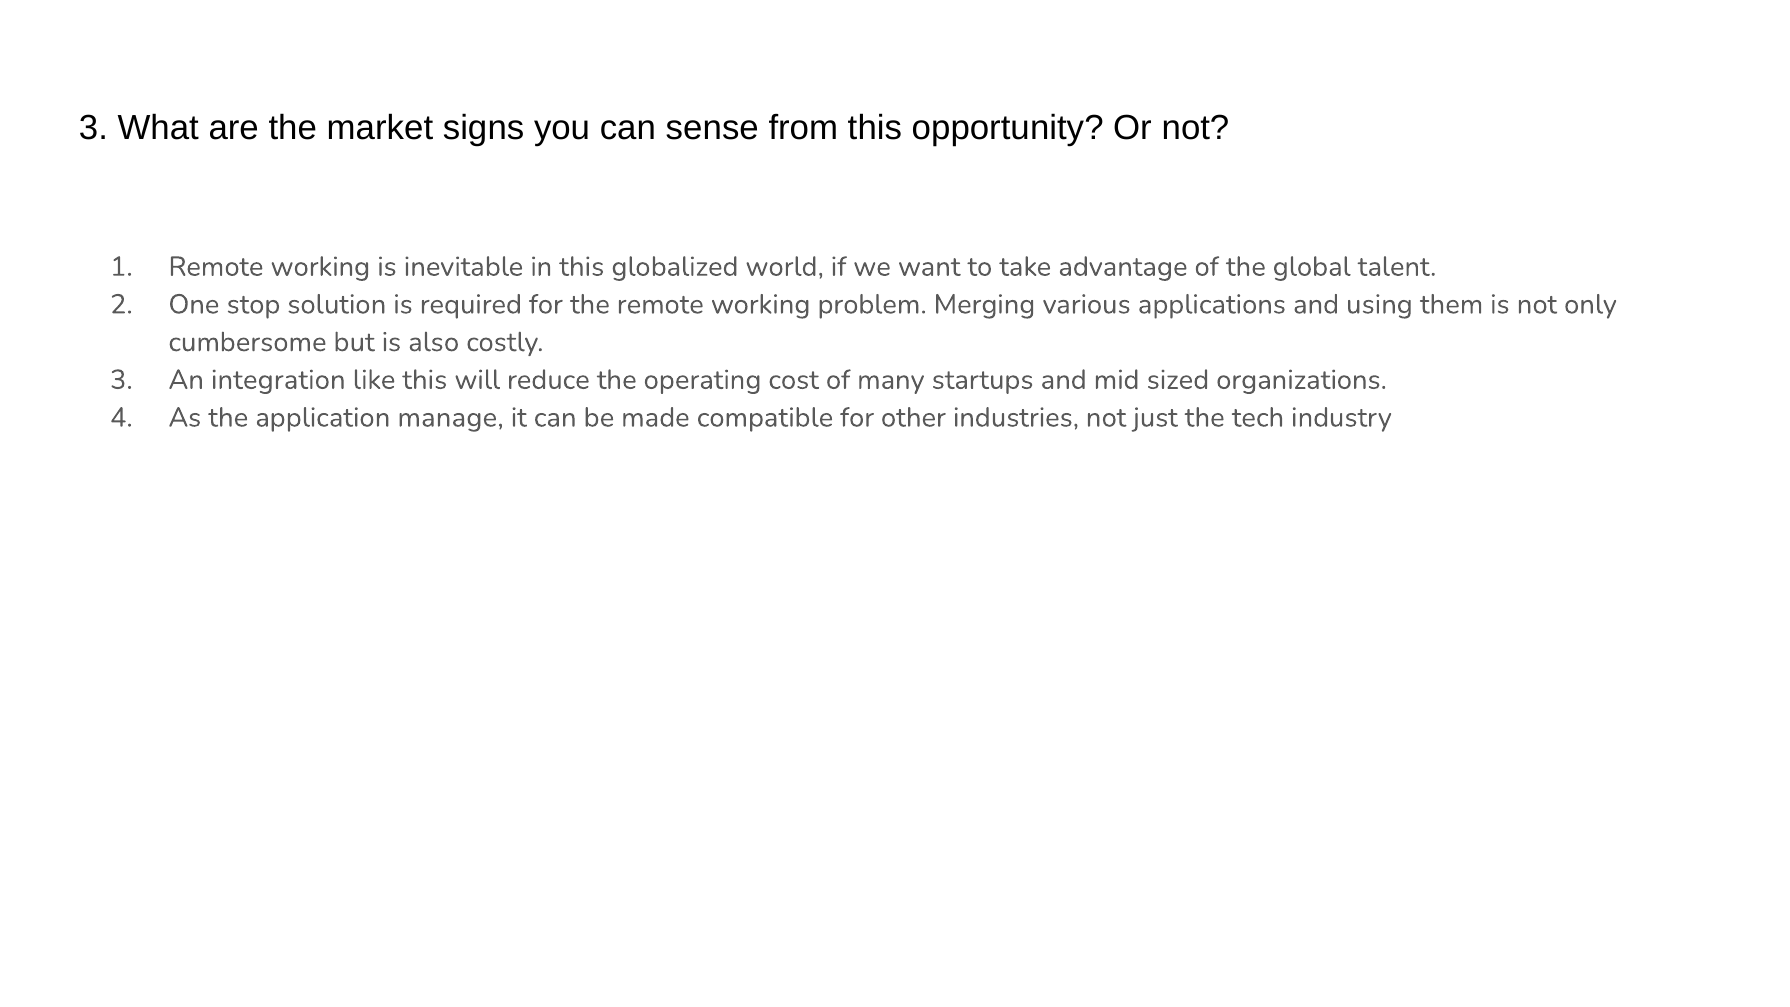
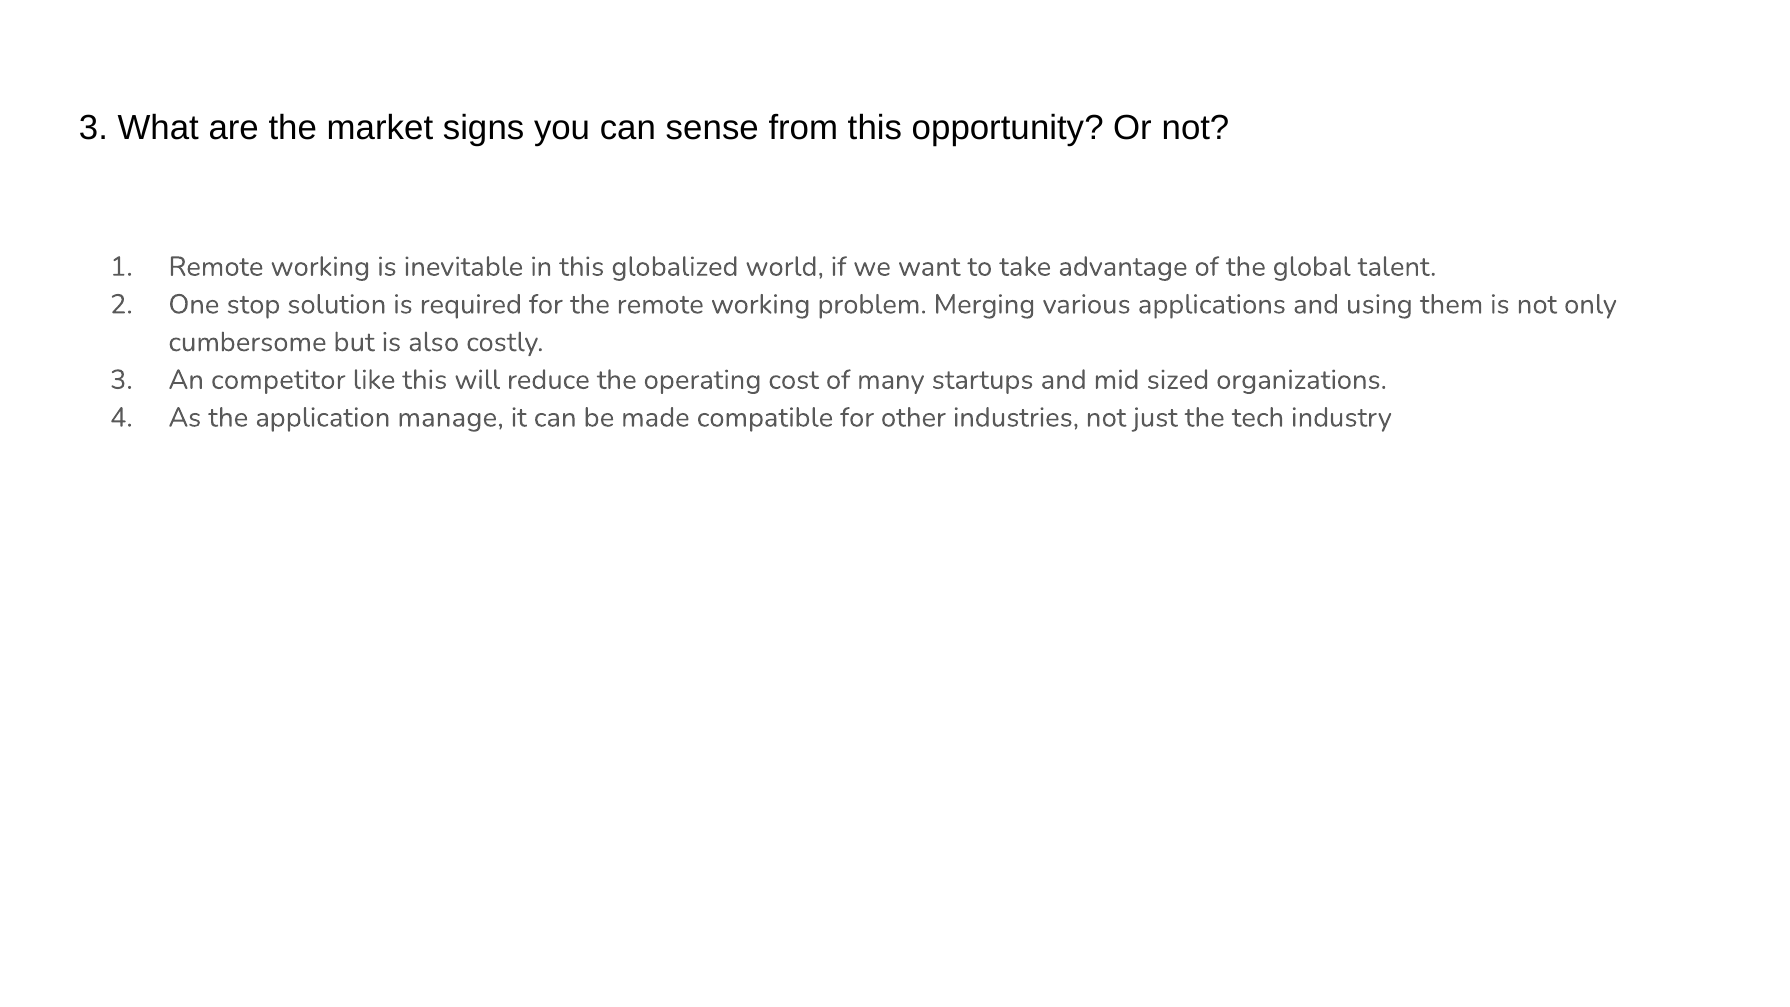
integration: integration -> competitor
